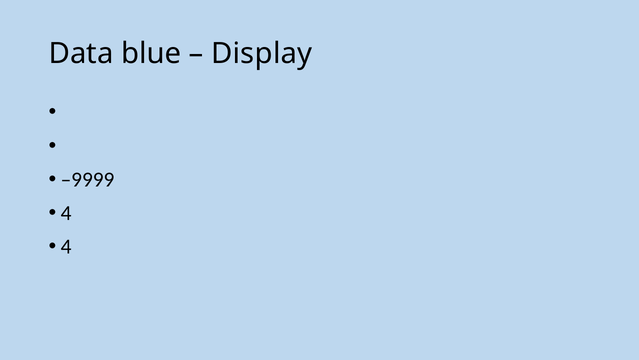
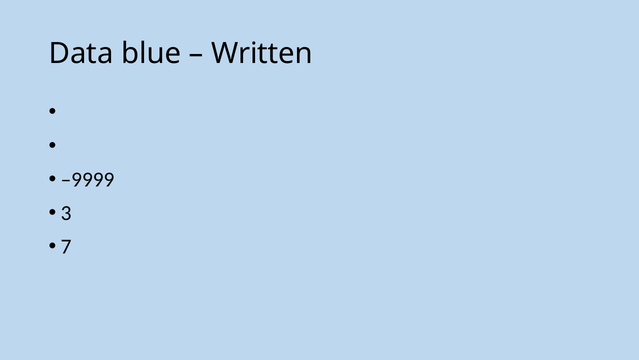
Display: Display -> Written
4 at (66, 213): 4 -> 3
4 at (66, 247): 4 -> 7
